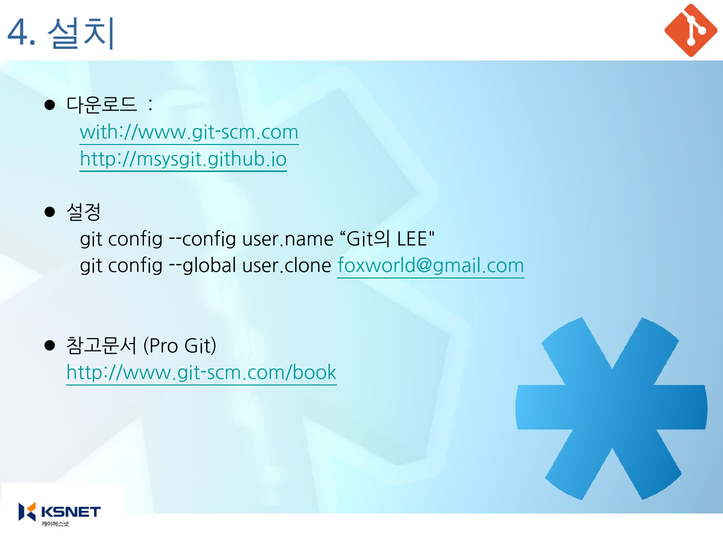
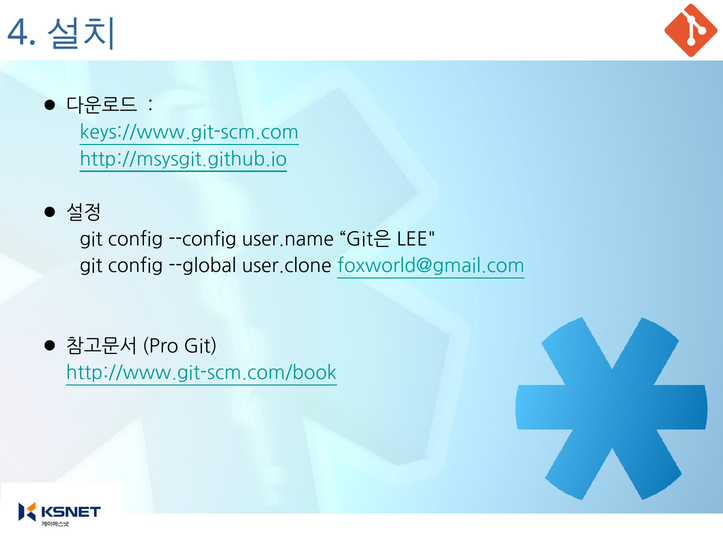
with://www.git-scm.com: with://www.git-scm.com -> keys://www.git-scm.com
Git의: Git의 -> Git은
